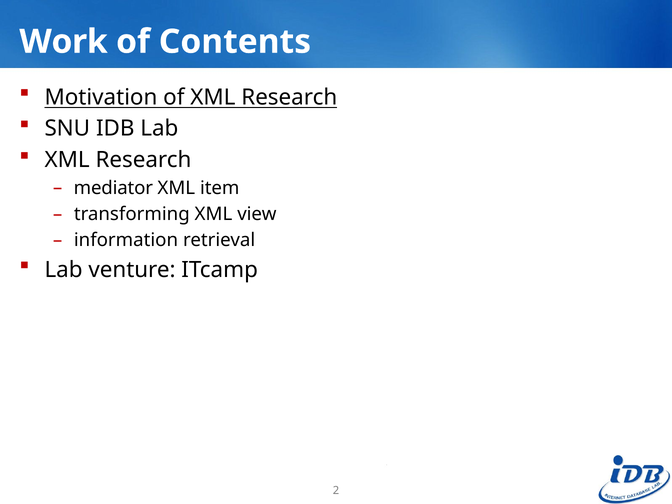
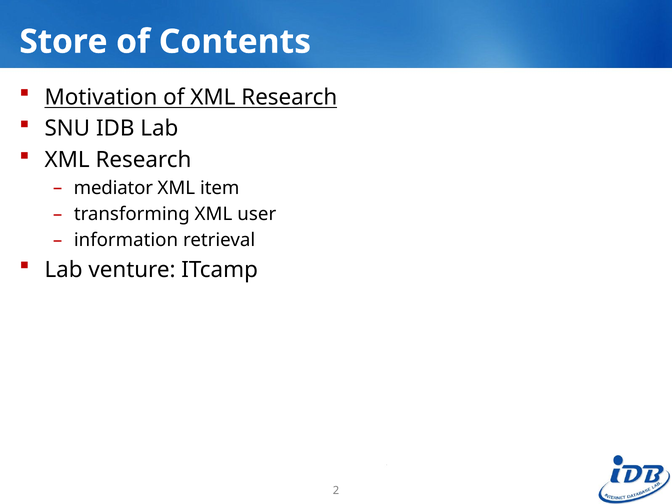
Work: Work -> Store
view: view -> user
